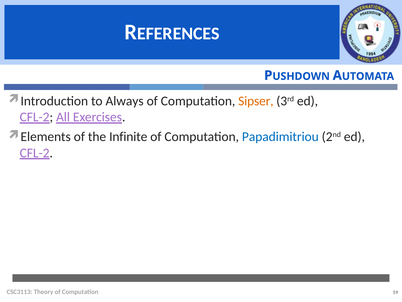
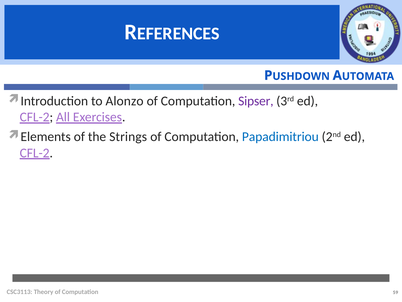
Always: Always -> Alonzo
Sipser colour: orange -> purple
Infinite: Infinite -> Strings
